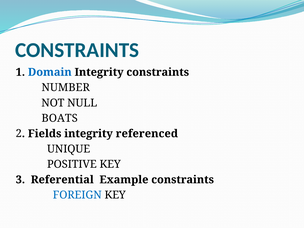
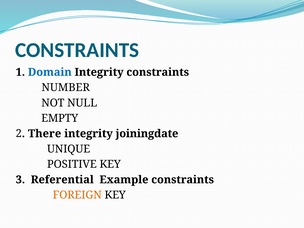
BOATS: BOATS -> EMPTY
Fields: Fields -> There
referenced: referenced -> joiningdate
FOREIGN colour: blue -> orange
